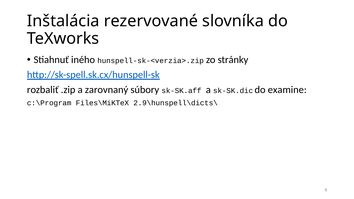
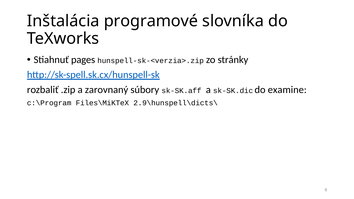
rezervované: rezervované -> programové
iného: iného -> pages
